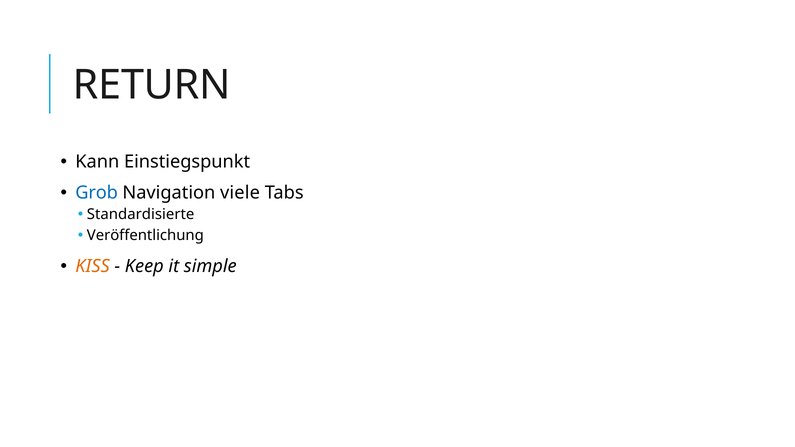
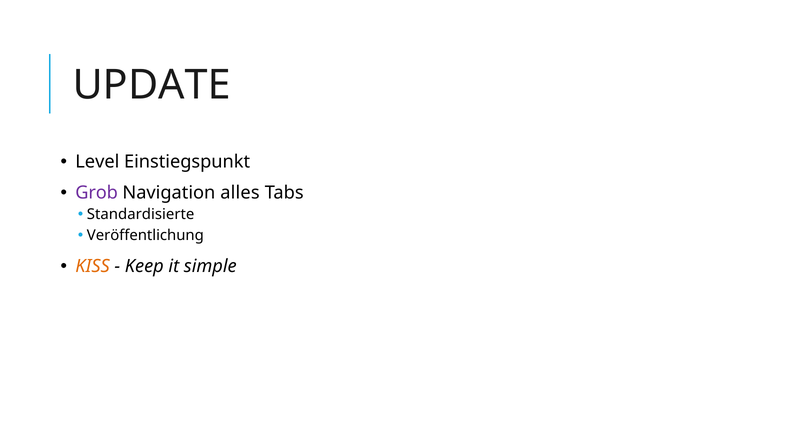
RETURN: RETURN -> UPDATE
Kann: Kann -> Level
Grob colour: blue -> purple
viele: viele -> alles
